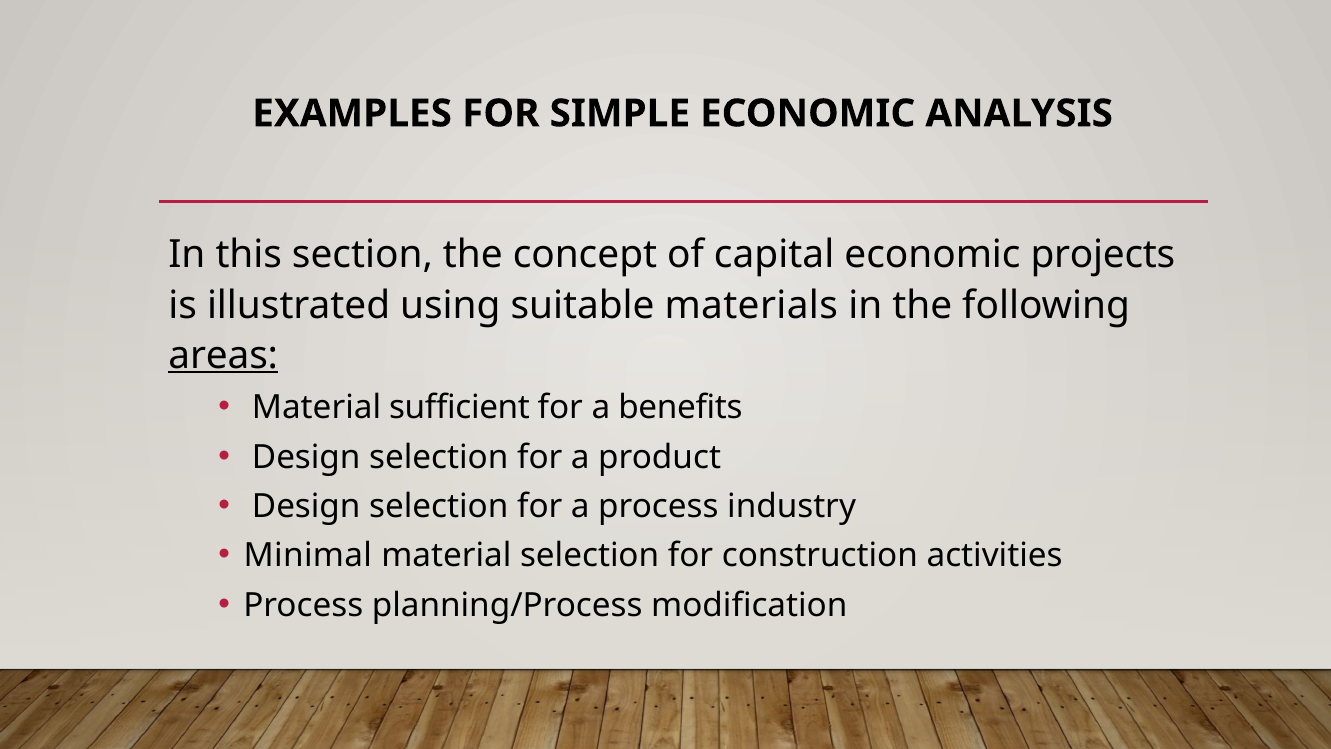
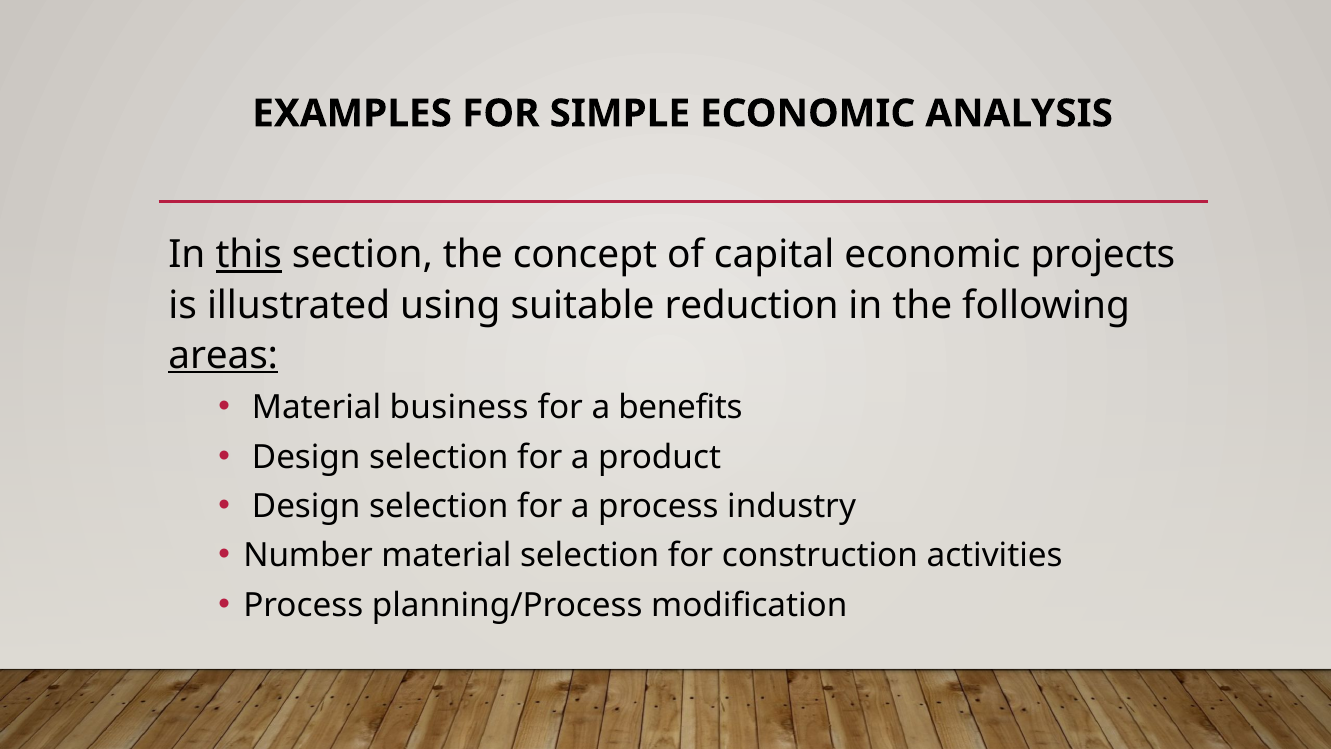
this underline: none -> present
materials: materials -> reduction
sufficient: sufficient -> business
Minimal: Minimal -> Number
